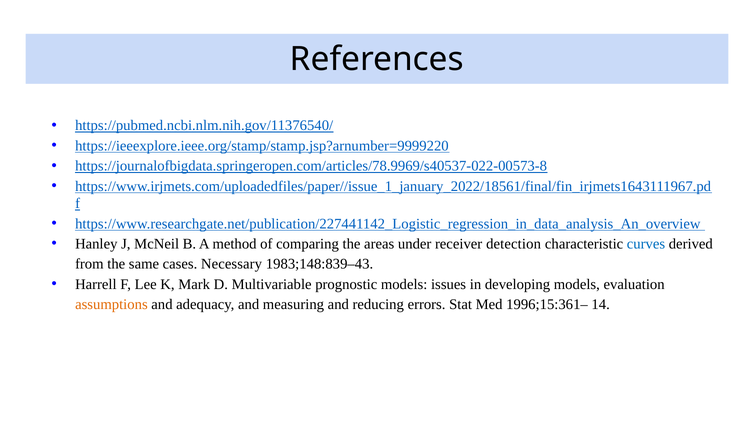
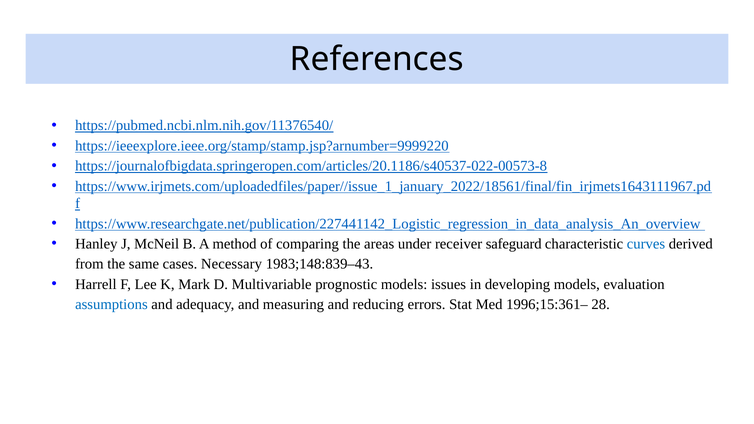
https://journalofbigdata.springeropen.com/articles/78.9969/s40537-022-00573-8: https://journalofbigdata.springeropen.com/articles/78.9969/s40537-022-00573-8 -> https://journalofbigdata.springeropen.com/articles/20.1186/s40537-022-00573-8
detection: detection -> safeguard
assumptions colour: orange -> blue
14: 14 -> 28
